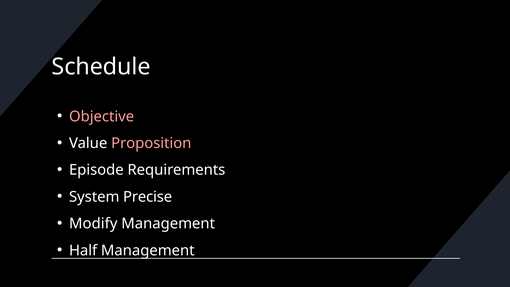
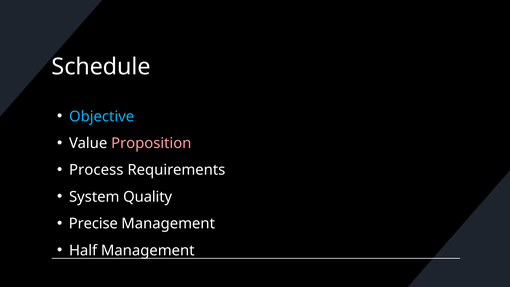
Objective colour: pink -> light blue
Episode: Episode -> Process
Precise: Precise -> Quality
Modify: Modify -> Precise
